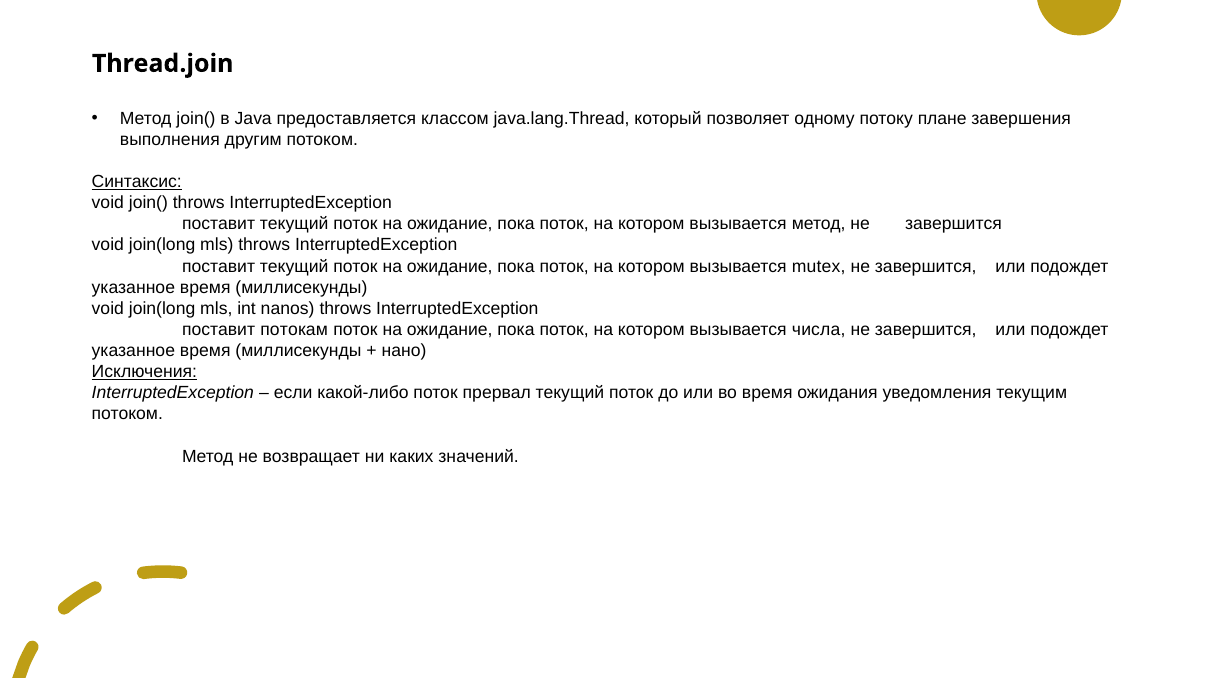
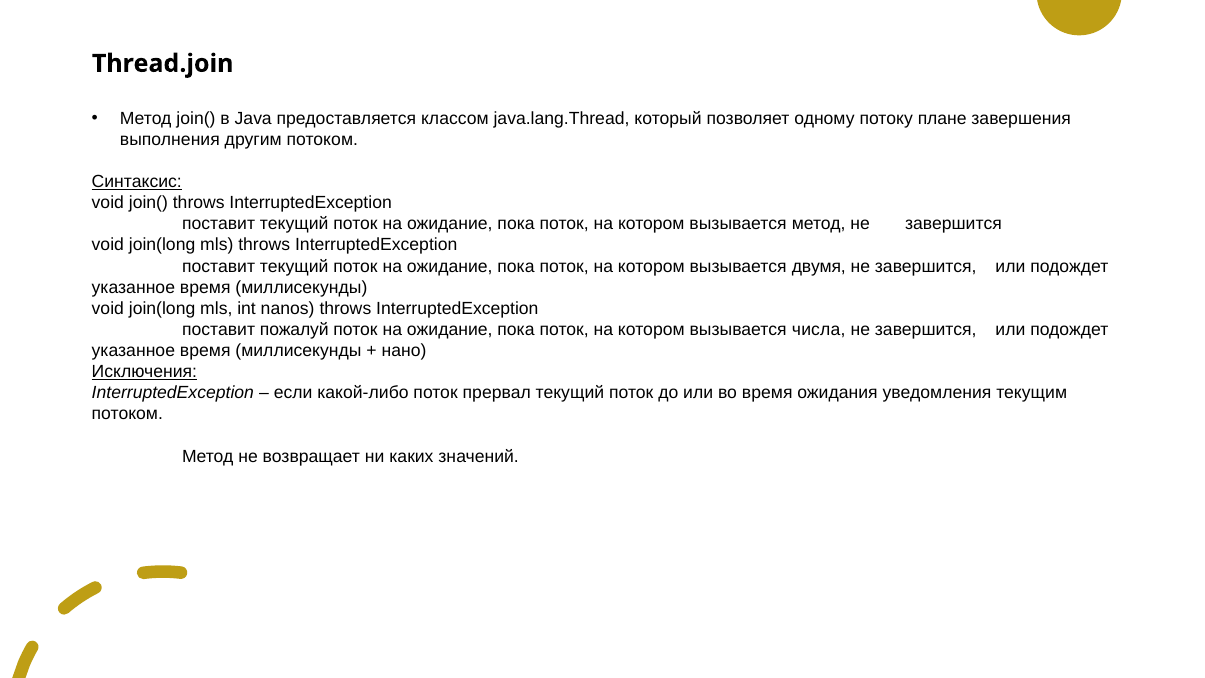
mutex: mutex -> двумя
потокам: потокам -> пожалуй
